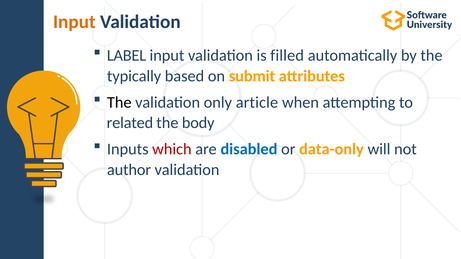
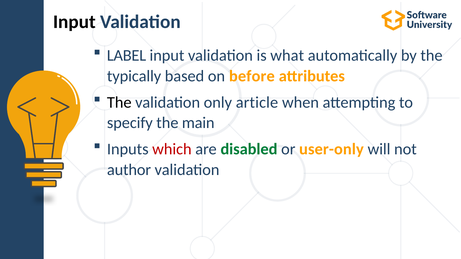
Input at (74, 22) colour: orange -> black
filled: filled -> what
submit: submit -> before
related: related -> specify
body: body -> main
disabled colour: blue -> green
data-only: data-only -> user-only
